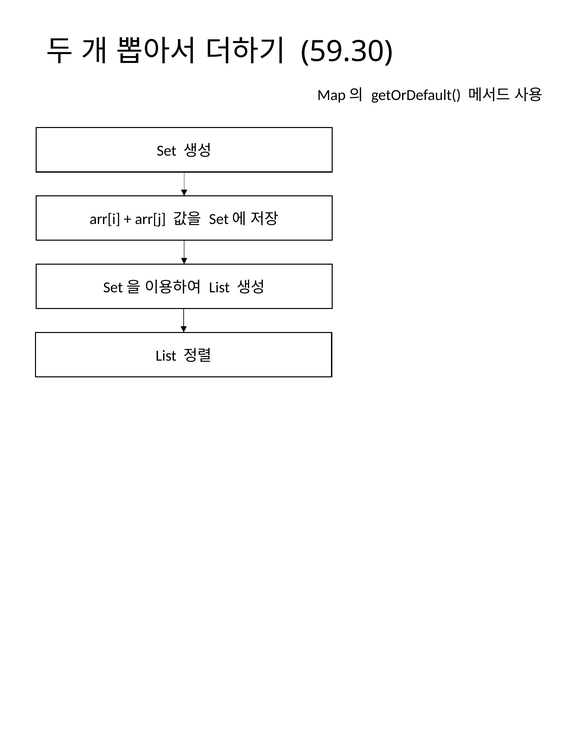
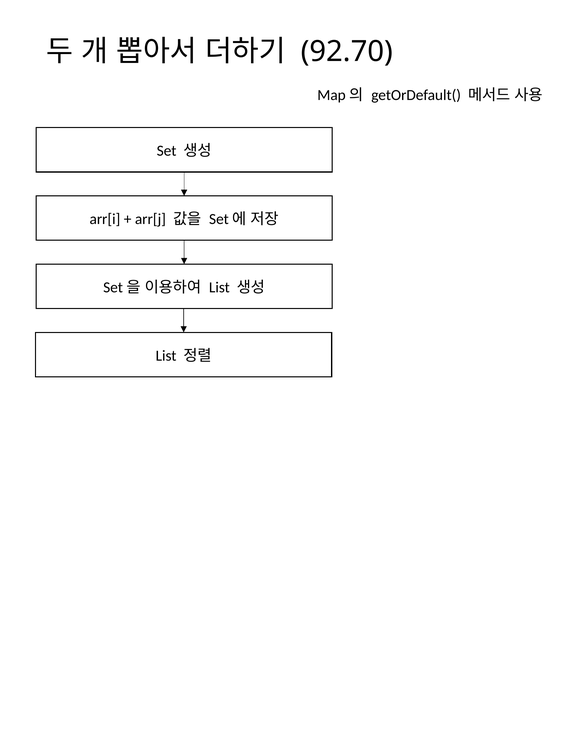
59.30: 59.30 -> 92.70
